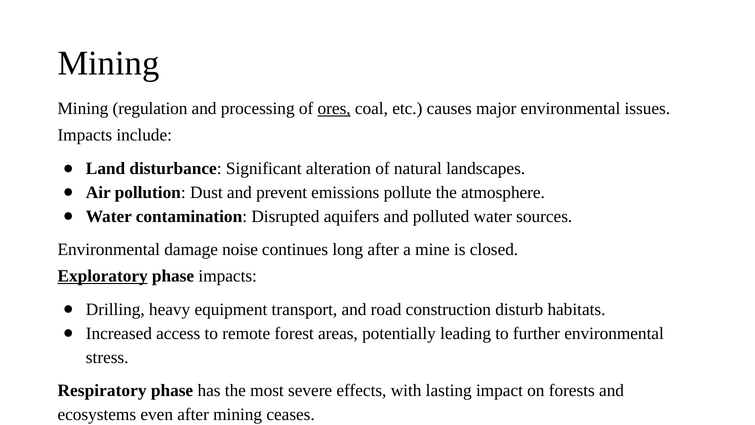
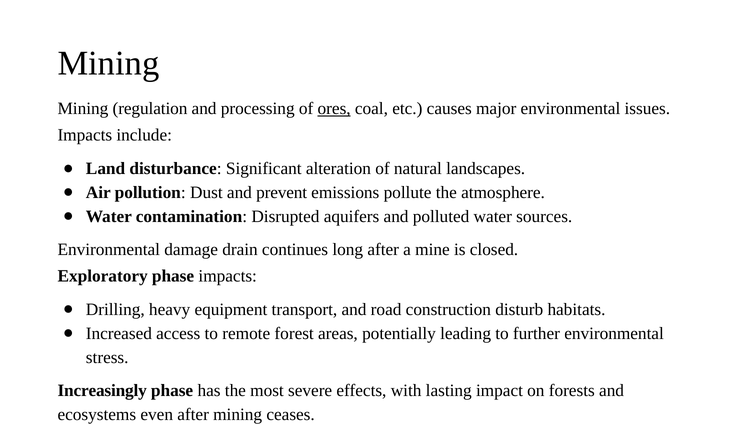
noise: noise -> drain
Exploratory underline: present -> none
Respiratory: Respiratory -> Increasingly
